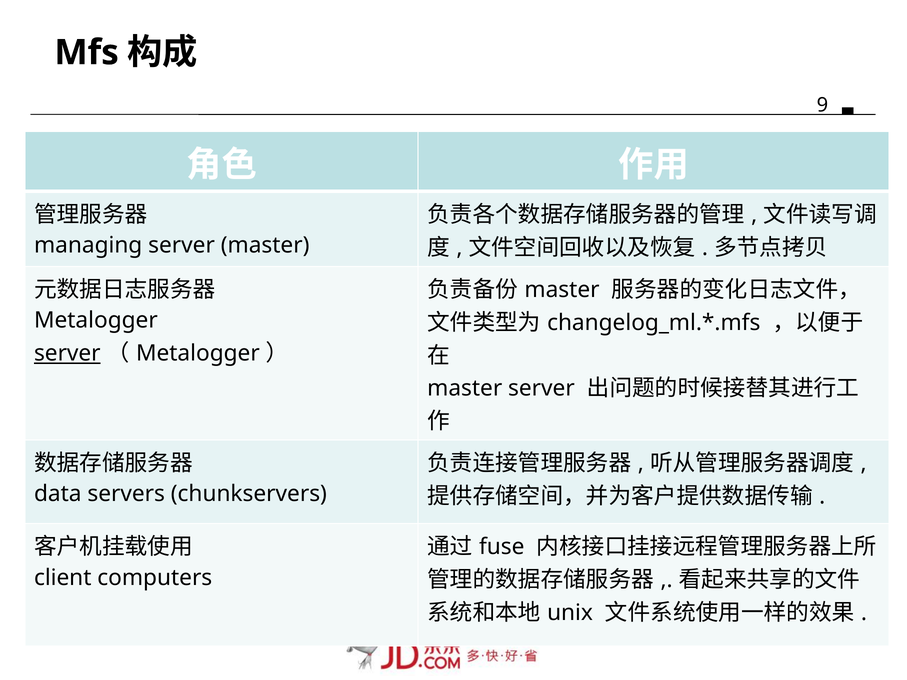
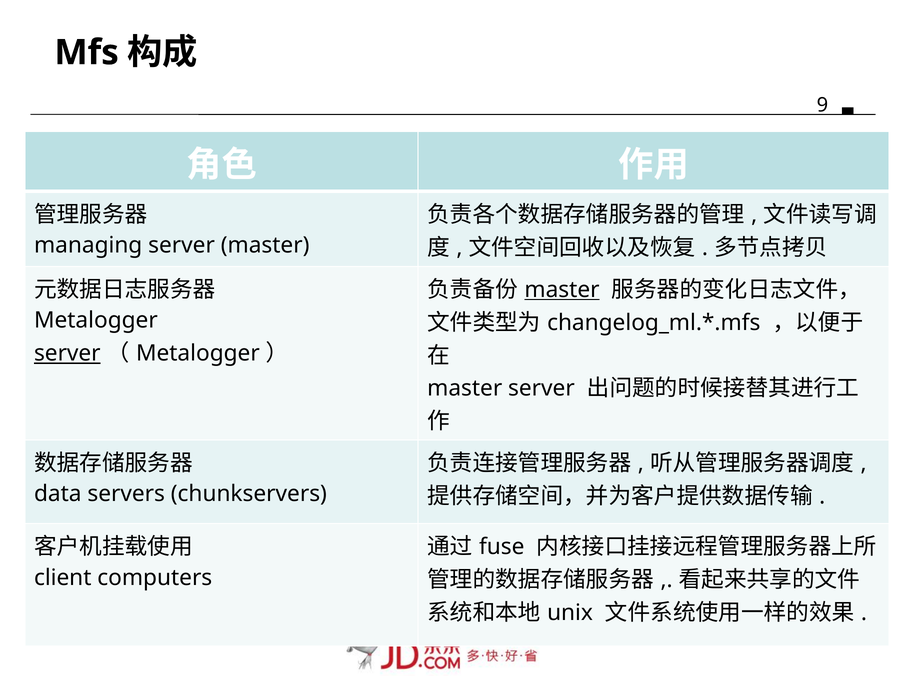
master at (562, 290) underline: none -> present
